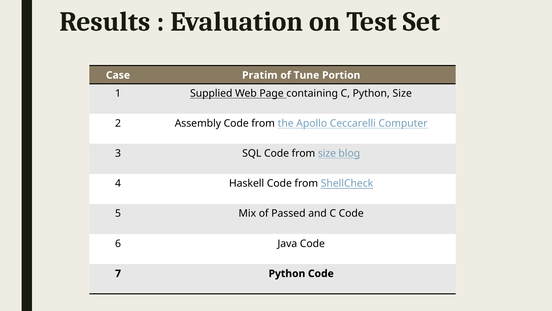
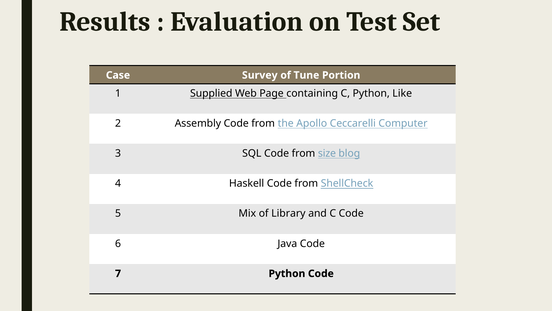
Pratim: Pratim -> Survey
Python Size: Size -> Like
Passed: Passed -> Library
